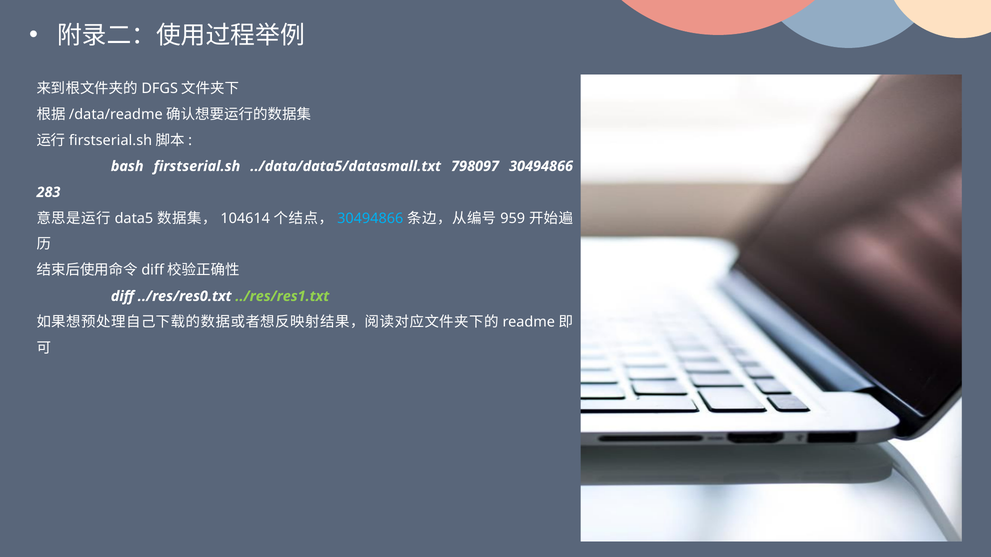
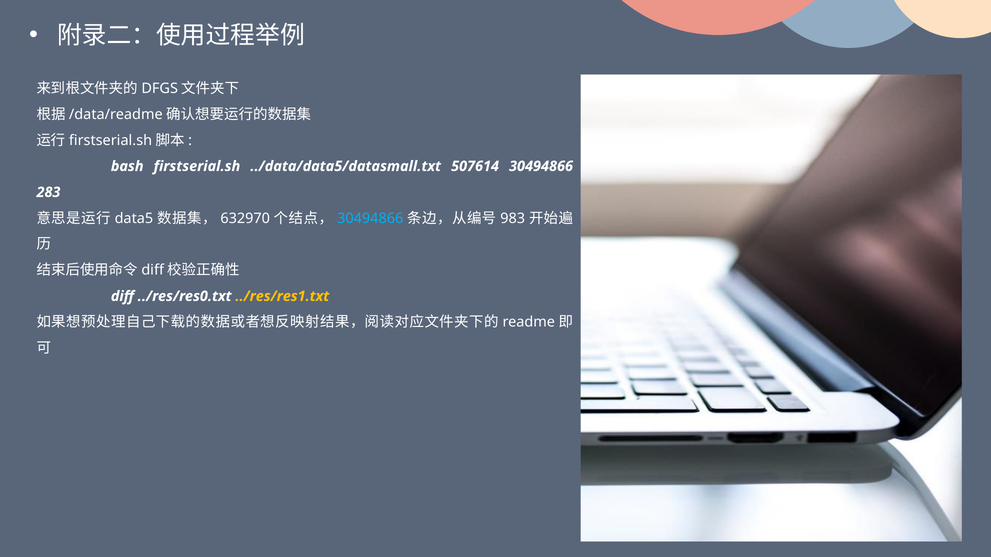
798097: 798097 -> 507614
104614: 104614 -> 632970
959: 959 -> 983
../res/res1.txt colour: light green -> yellow
